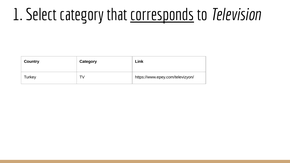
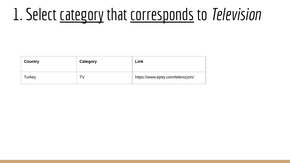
category at (82, 15) underline: none -> present
